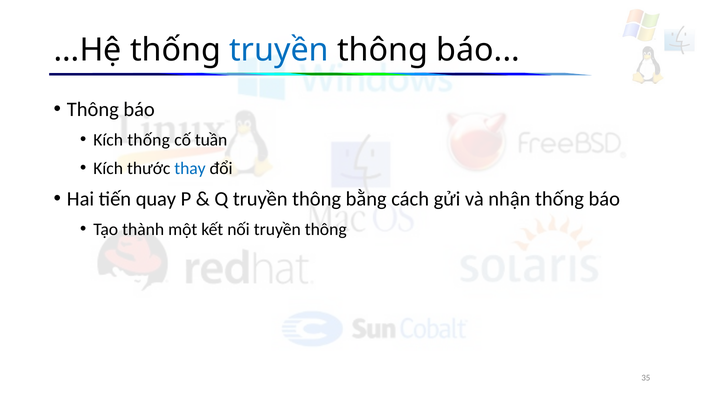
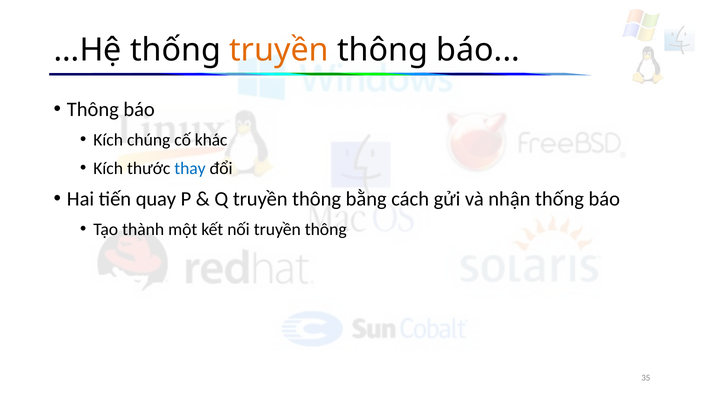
truyền at (279, 50) colour: blue -> orange
Kích thống: thống -> chúng
tuần: tuần -> khác
